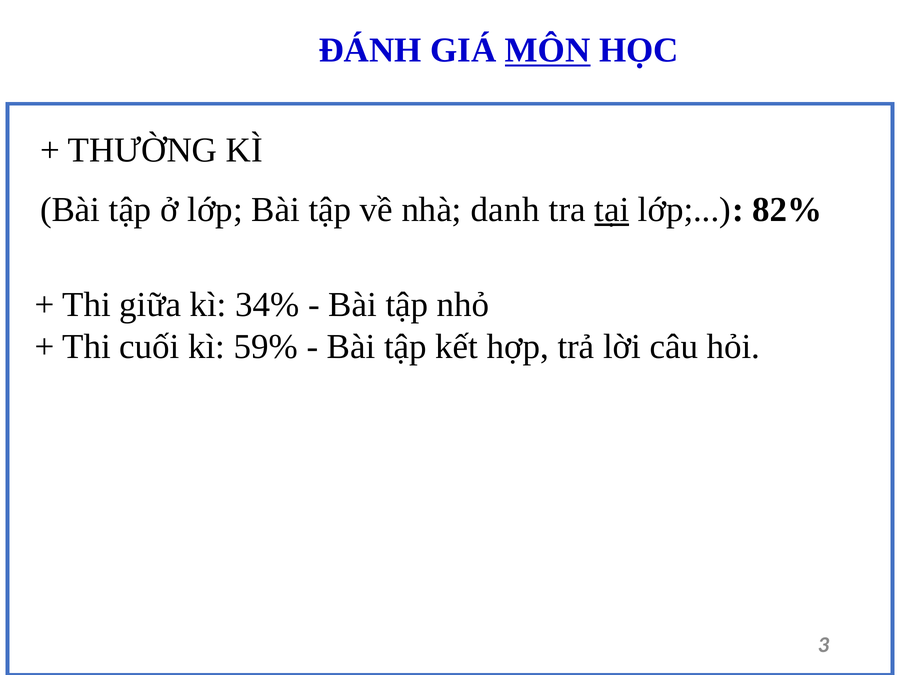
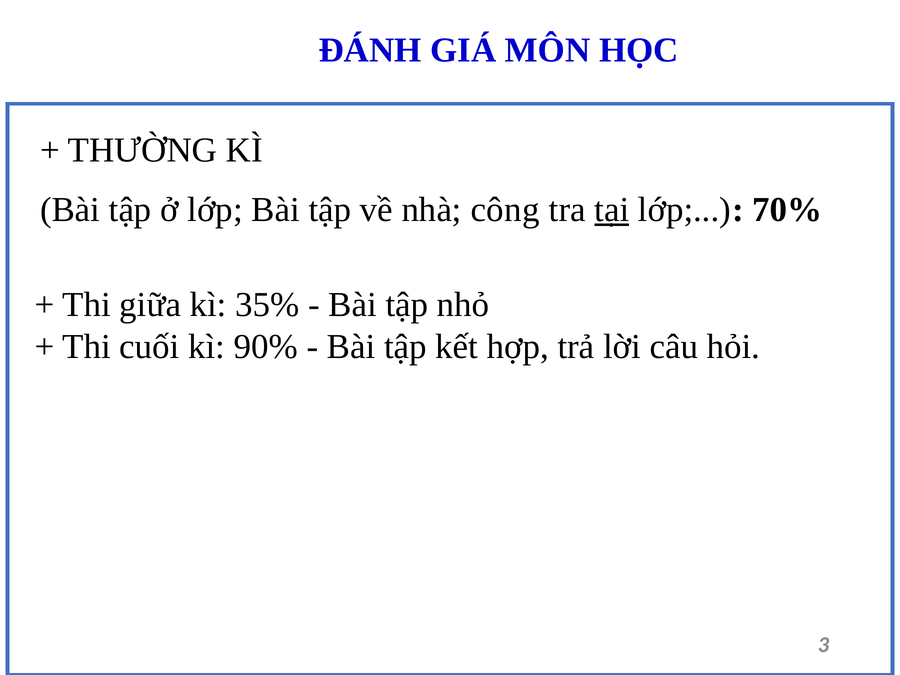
MÔN underline: present -> none
danh: danh -> công
82%: 82% -> 70%
34%: 34% -> 35%
59%: 59% -> 90%
